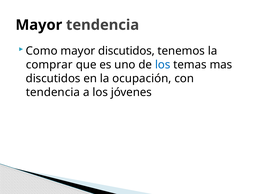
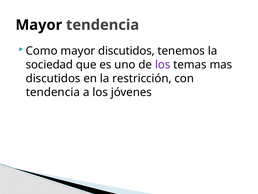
comprar: comprar -> sociedad
los at (163, 65) colour: blue -> purple
ocupación: ocupación -> restricción
